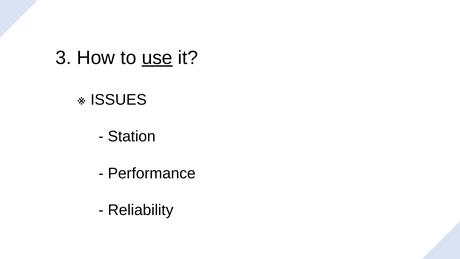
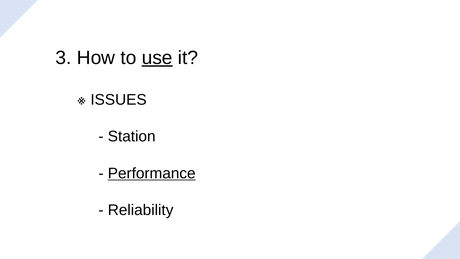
Performance underline: none -> present
